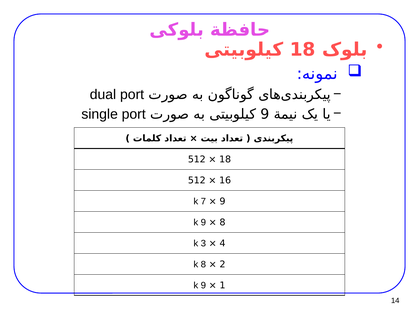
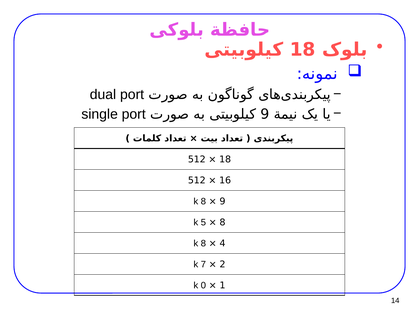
7 at (203, 202): 7 -> 8
9 at (203, 223): 9 -> 5
3 at (203, 244): 3 -> 8
k 8: 8 -> 7
9 at (203, 286): 9 -> 0
